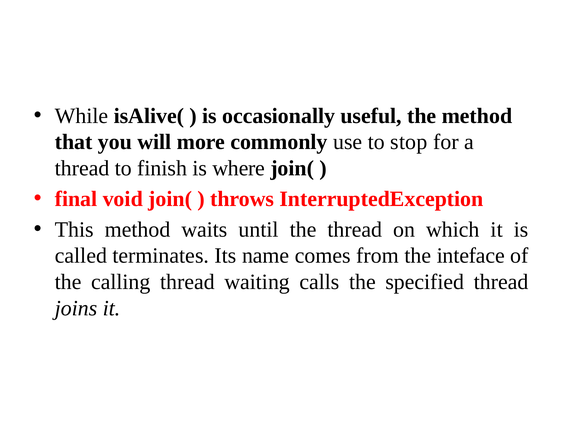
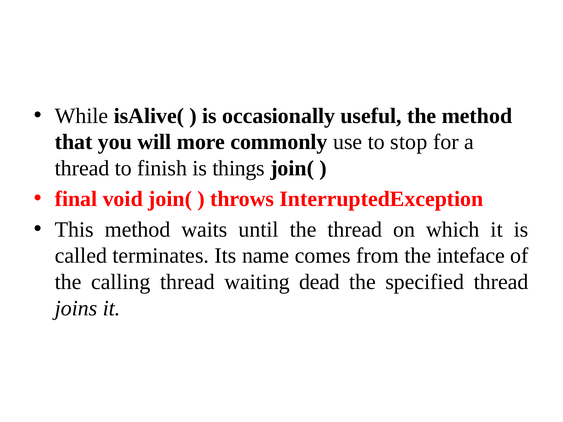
where: where -> things
calls: calls -> dead
